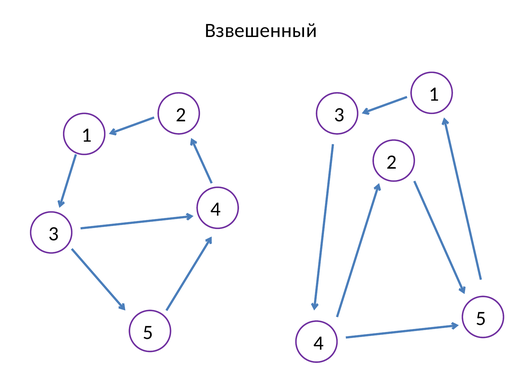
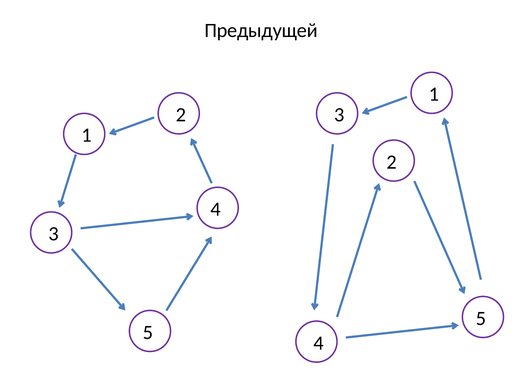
Взвешенный: Взвешенный -> Предыдущей
